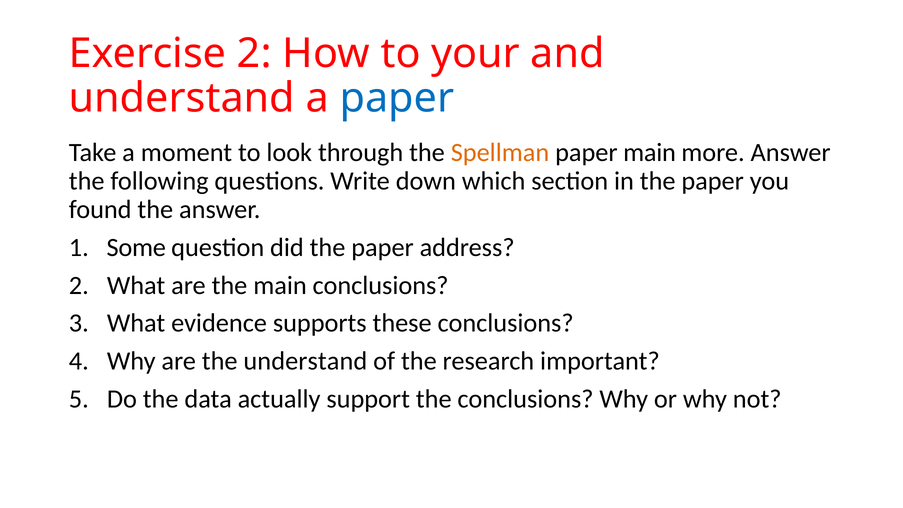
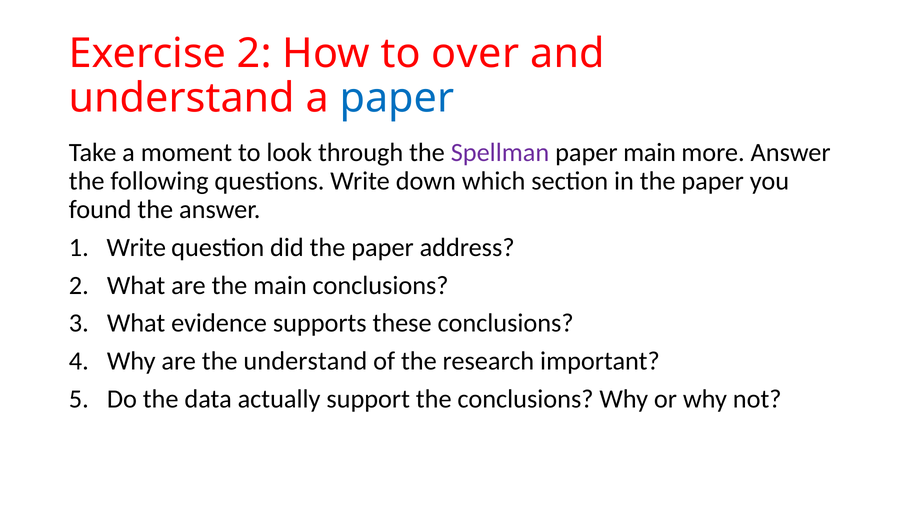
your: your -> over
Spellman colour: orange -> purple
Some at (136, 247): Some -> Write
